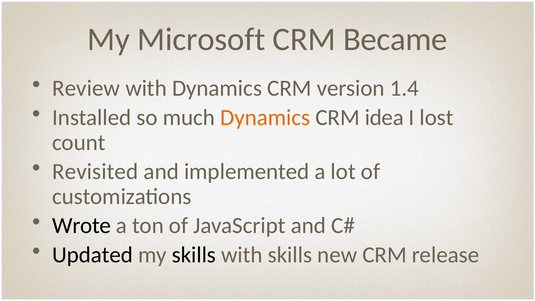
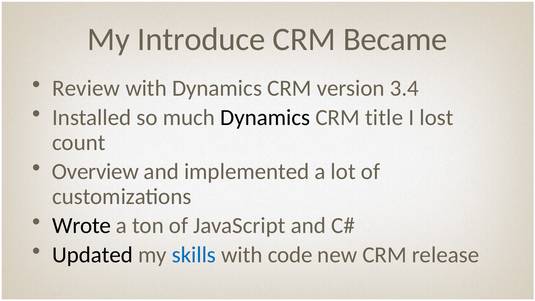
Microsoft: Microsoft -> Introduce
1.4: 1.4 -> 3.4
Dynamics at (265, 118) colour: orange -> black
idea: idea -> title
Revisited: Revisited -> Overview
skills at (194, 255) colour: black -> blue
with skills: skills -> code
